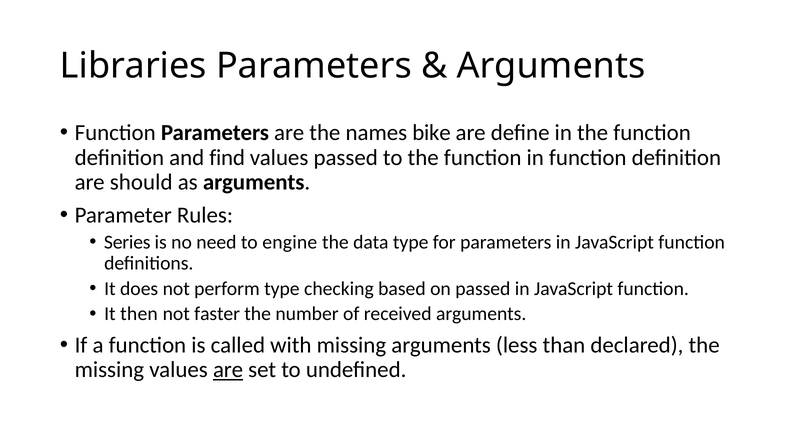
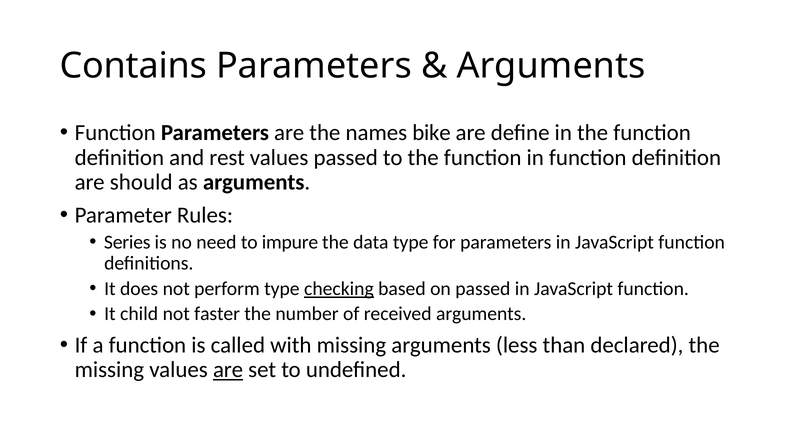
Libraries: Libraries -> Contains
find: find -> rest
engine: engine -> impure
checking underline: none -> present
then: then -> child
